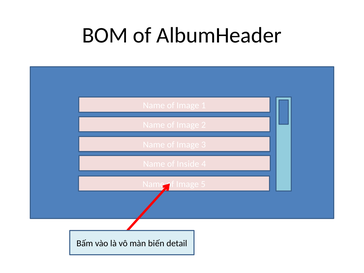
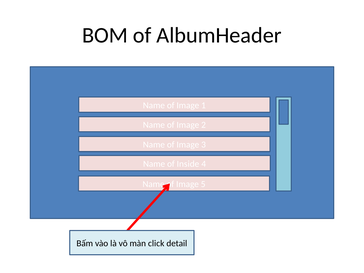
biến: biến -> click
